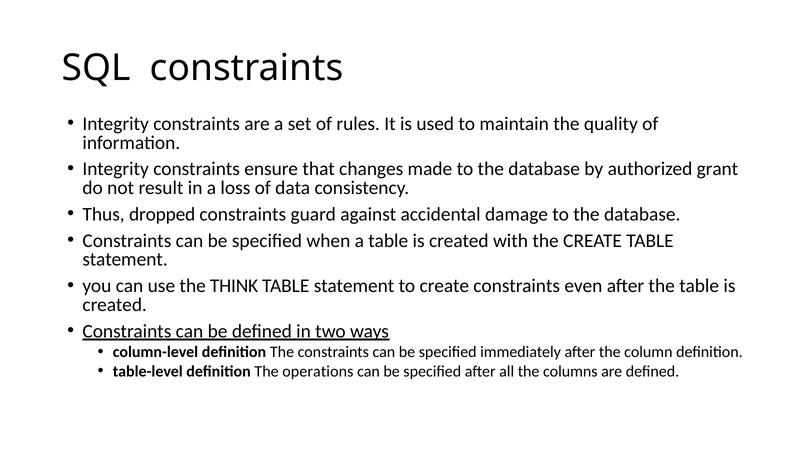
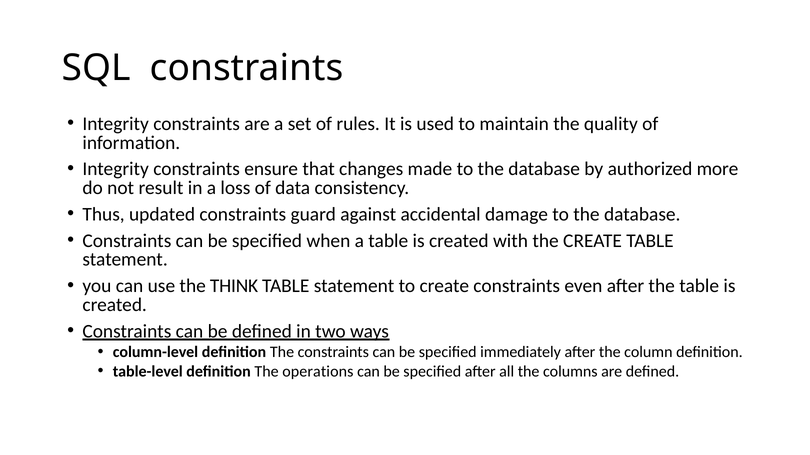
grant: grant -> more
dropped: dropped -> updated
